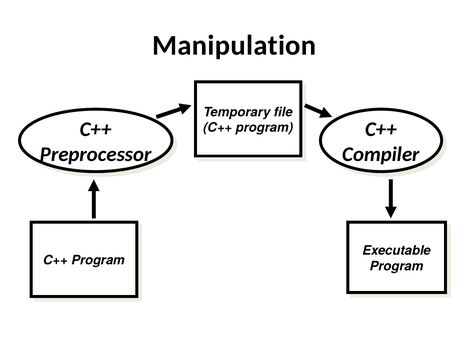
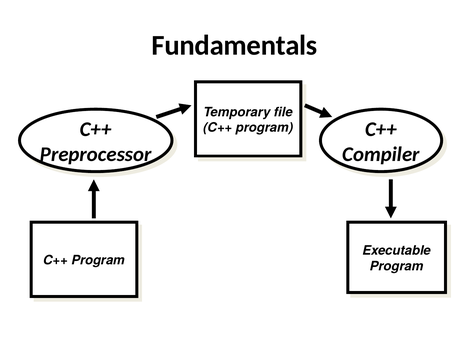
Manipulation: Manipulation -> Fundamentals
